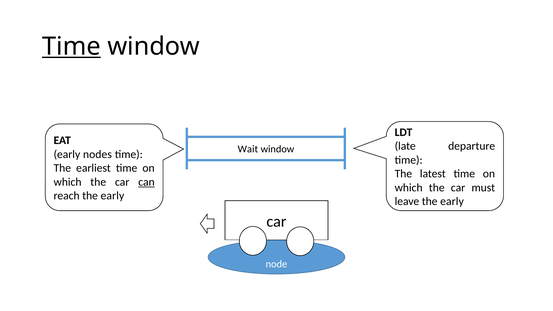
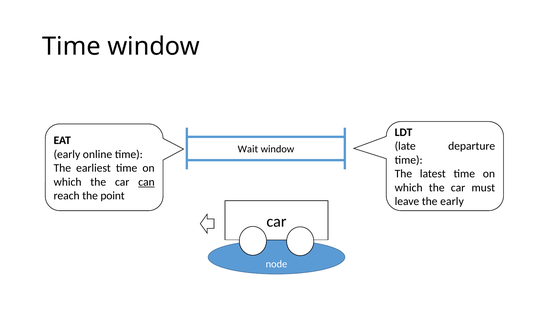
Time at (71, 46) underline: present -> none
nodes: nodes -> online
reach the early: early -> point
